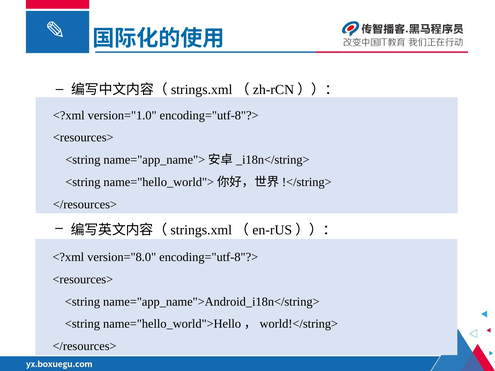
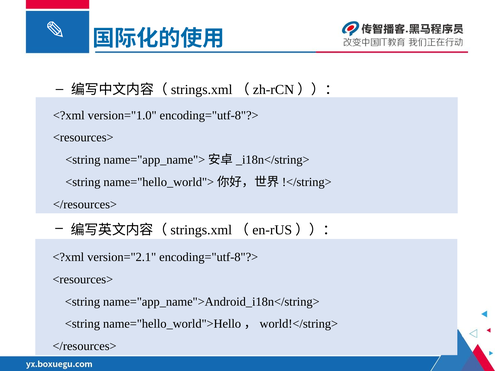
version="8.0: version="8.0 -> version="2.1
